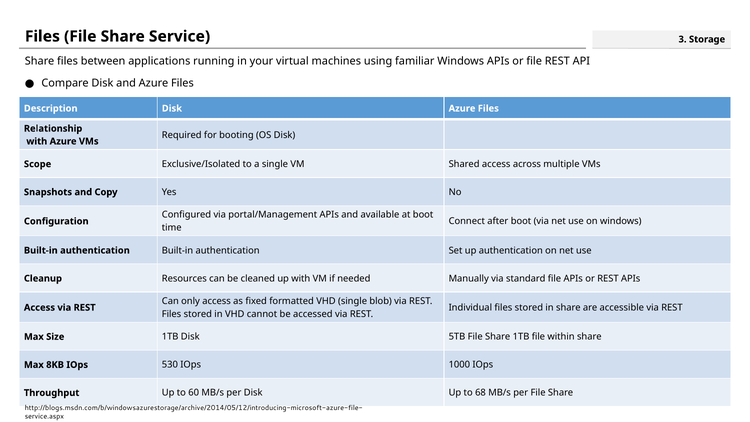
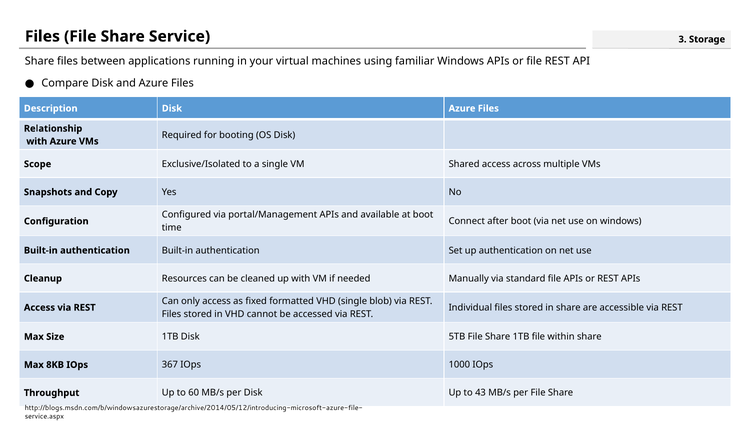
530: 530 -> 367
68: 68 -> 43
